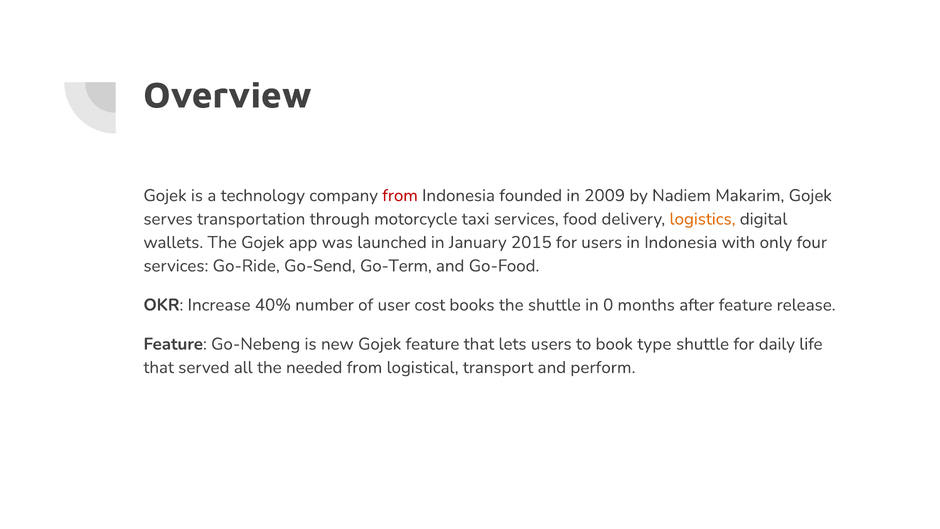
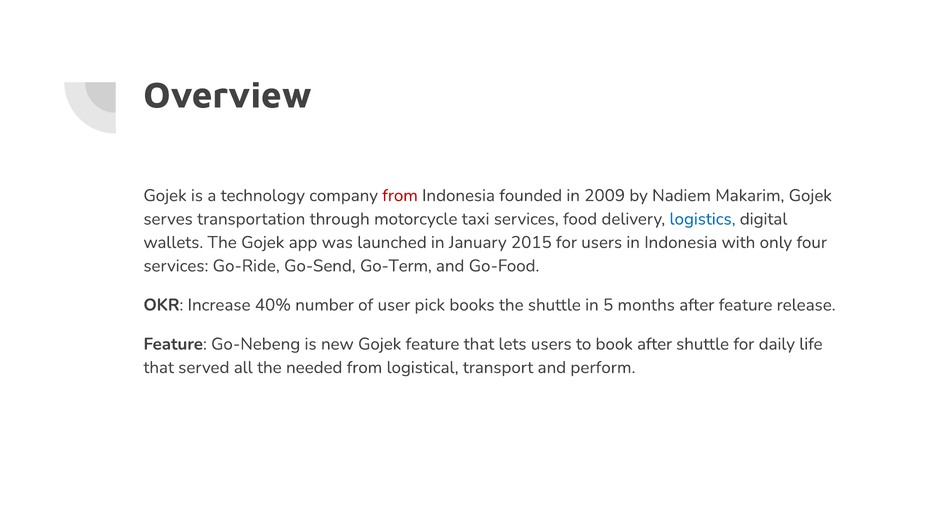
logistics colour: orange -> blue
cost: cost -> pick
0: 0 -> 5
book type: type -> after
